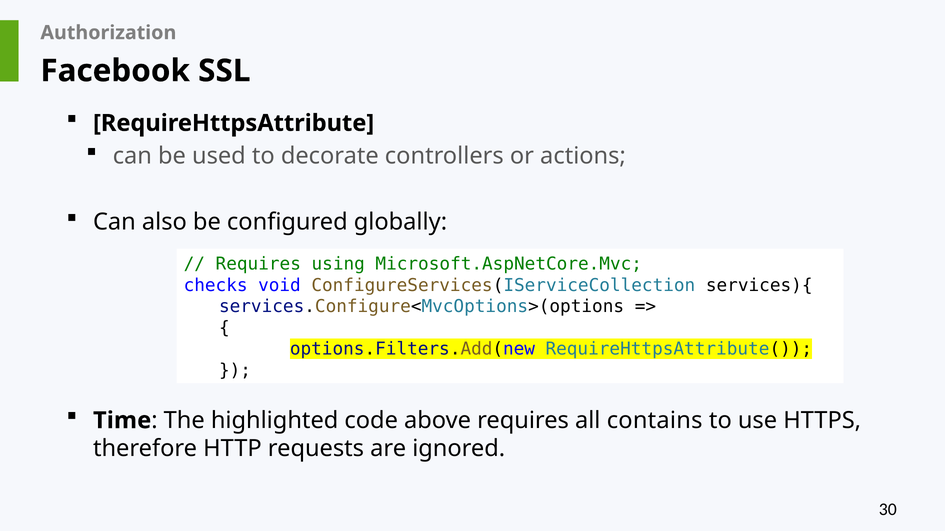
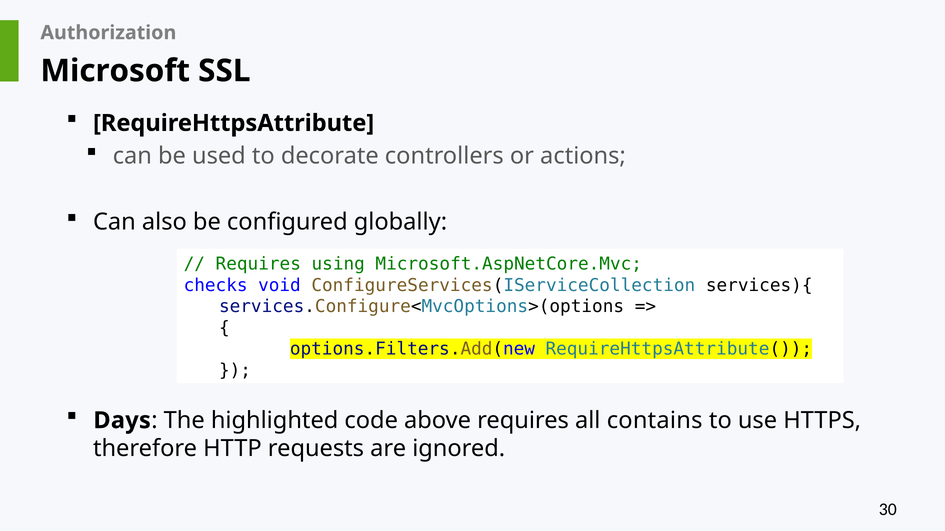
Facebook: Facebook -> Microsoft
Time: Time -> Days
